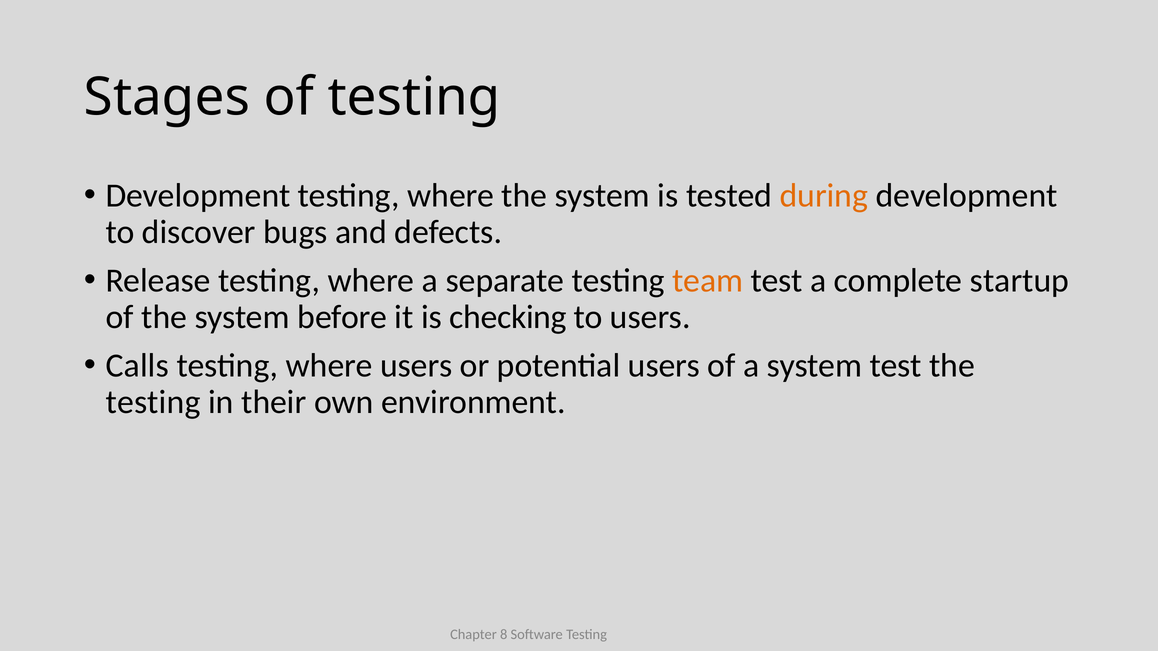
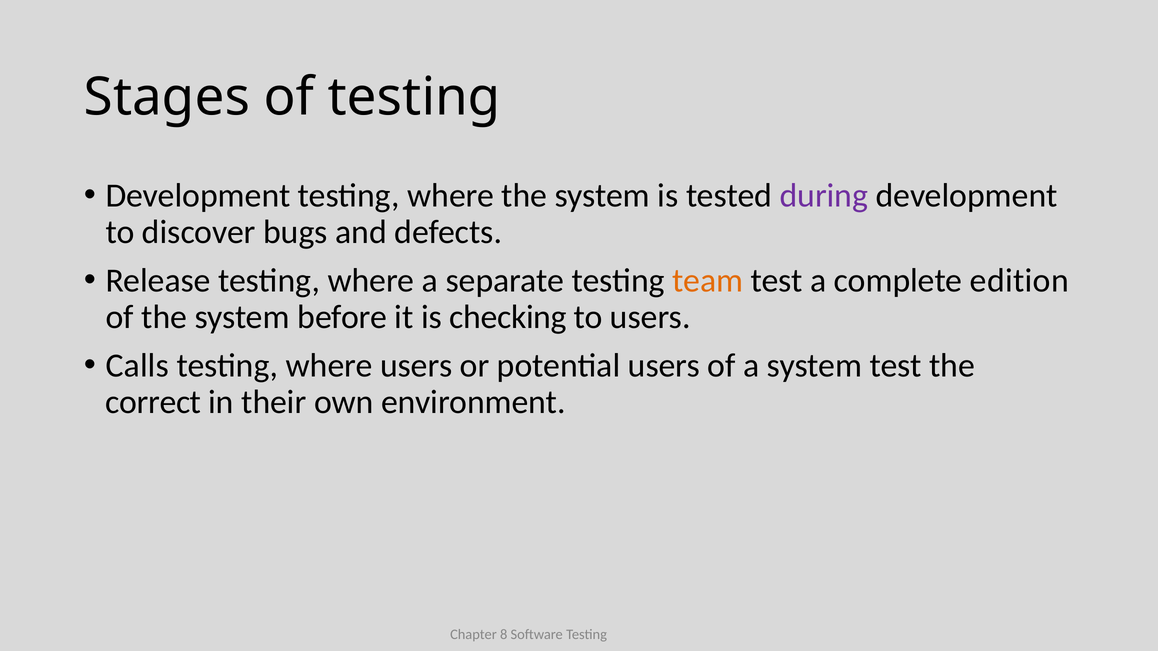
during colour: orange -> purple
startup: startup -> edition
testing at (153, 402): testing -> correct
